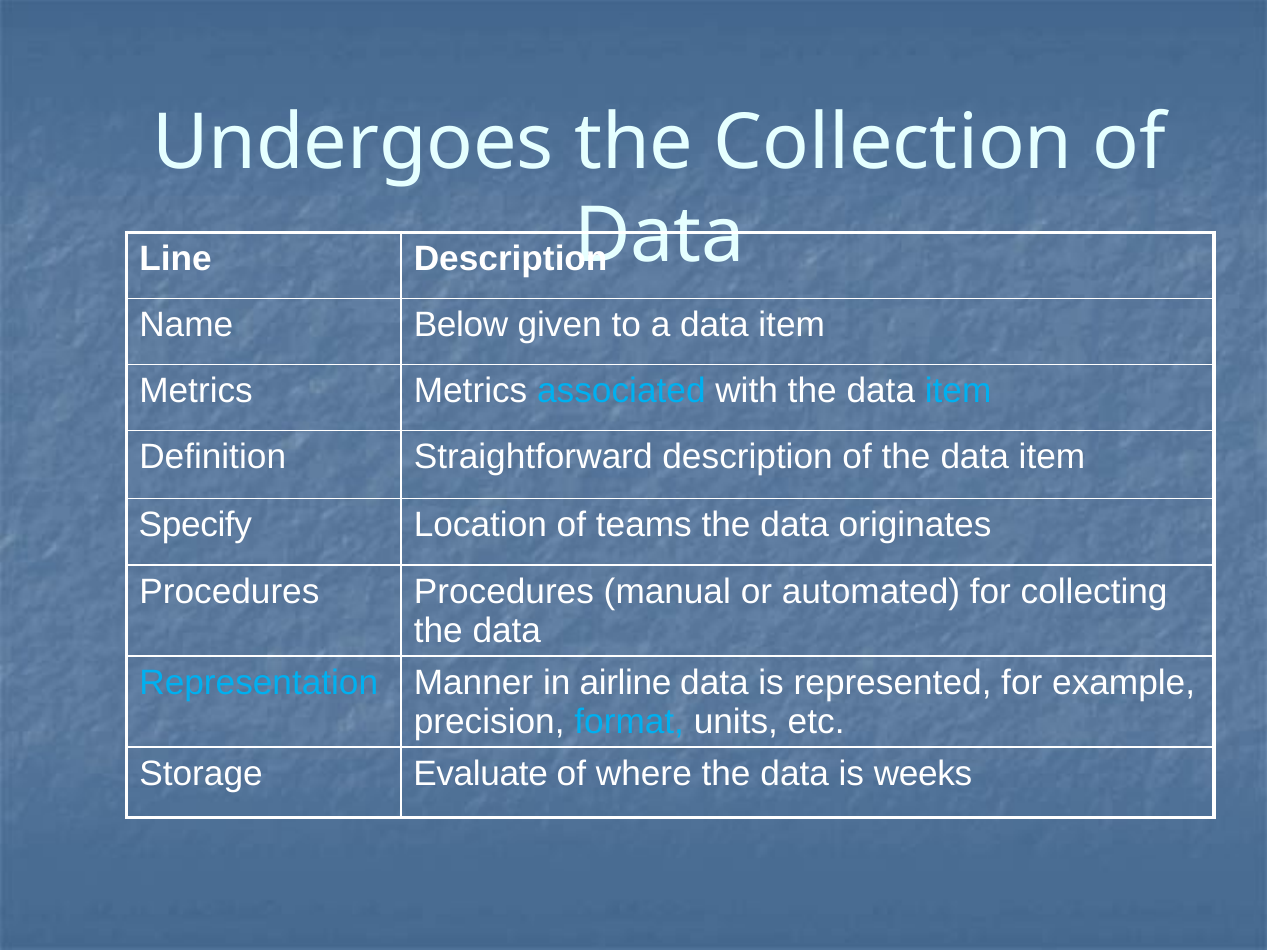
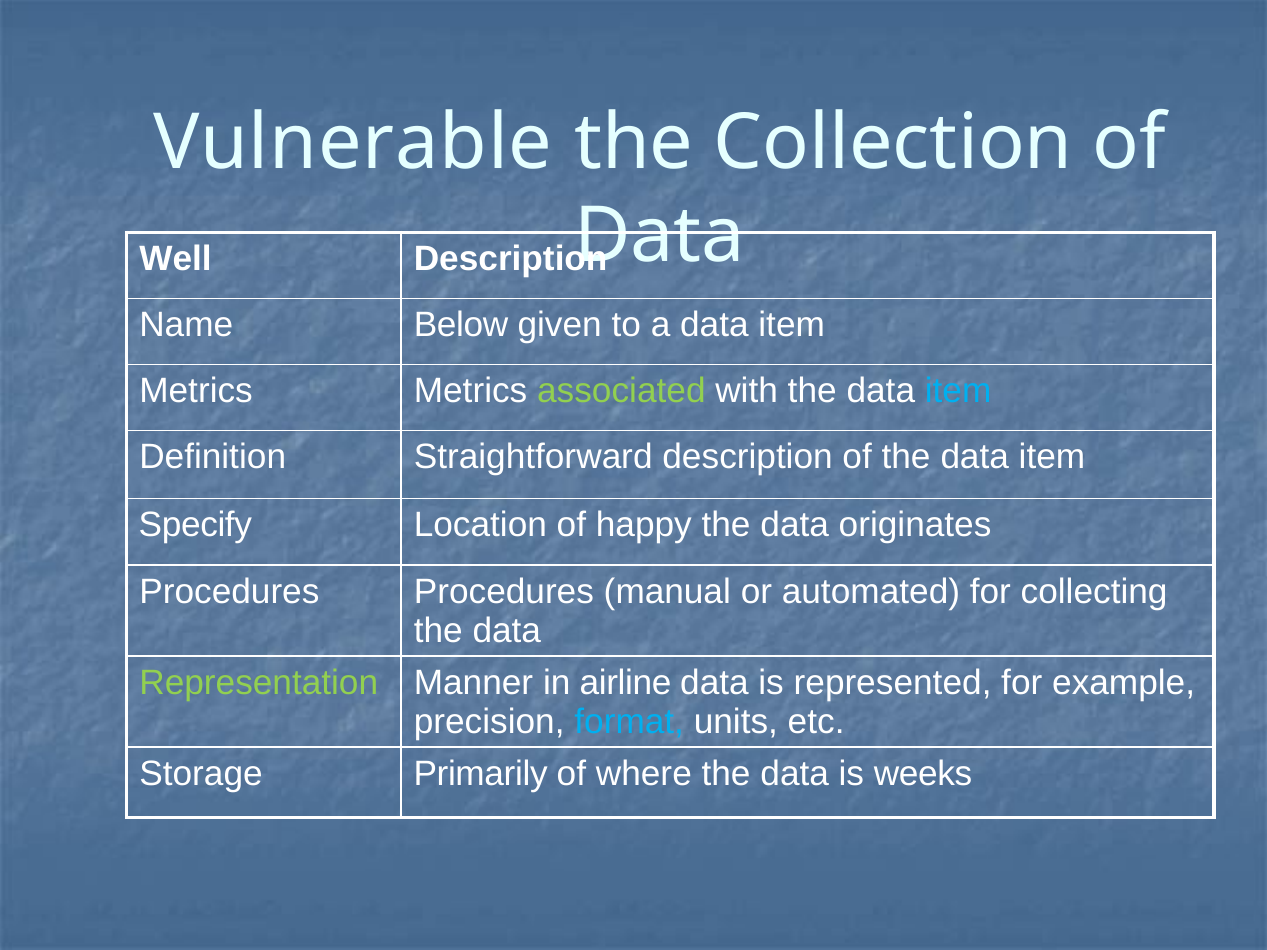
Undergoes: Undergoes -> Vulnerable
Line: Line -> Well
associated colour: light blue -> light green
teams: teams -> happy
Representation colour: light blue -> light green
Evaluate: Evaluate -> Primarily
